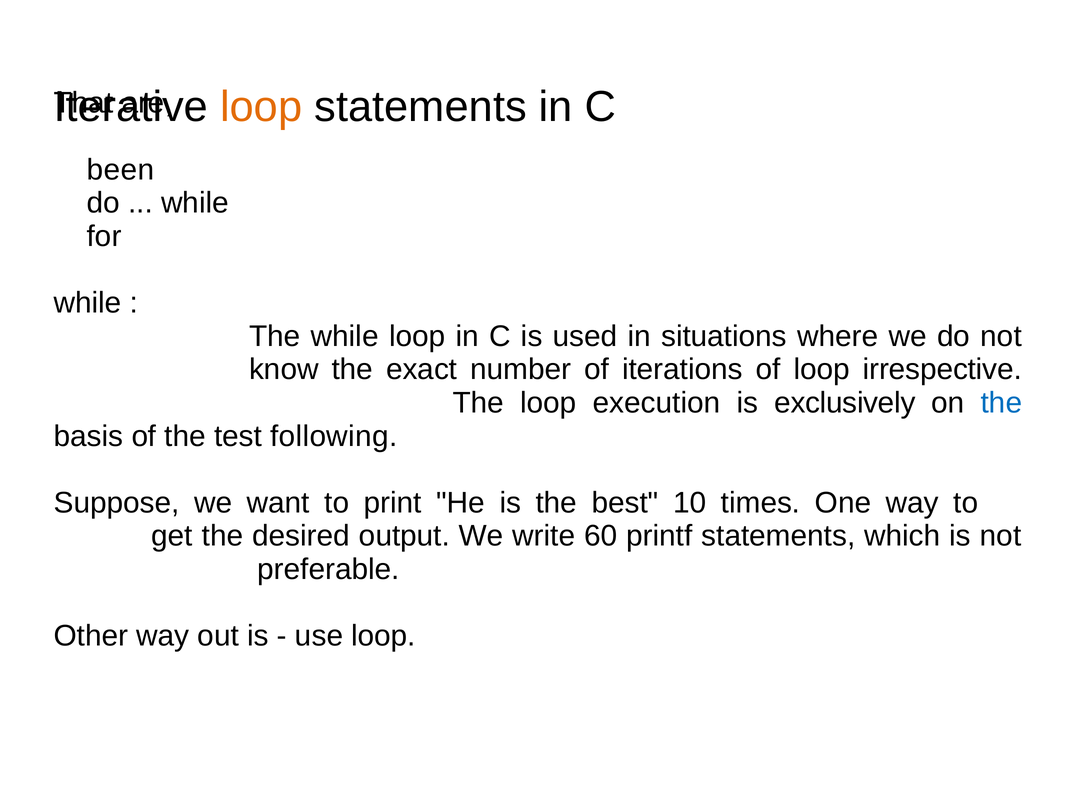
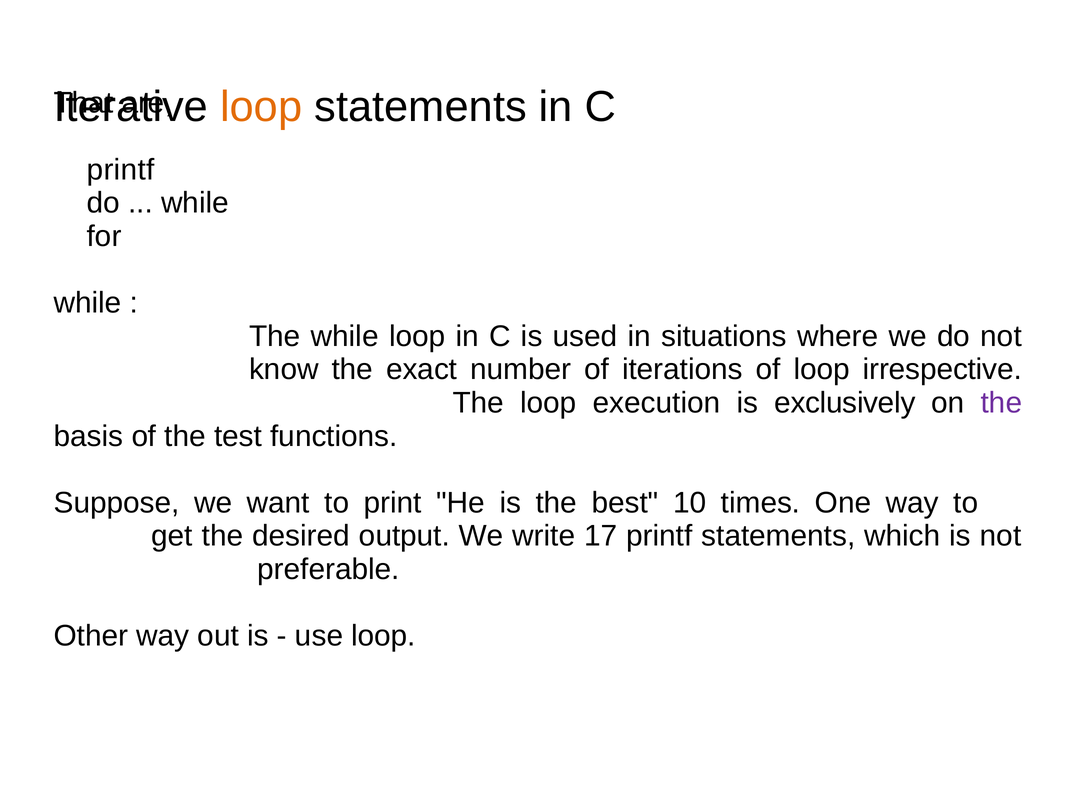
been at (121, 170): been -> printf
the at (1001, 403) colour: blue -> purple
following: following -> functions
60: 60 -> 17
